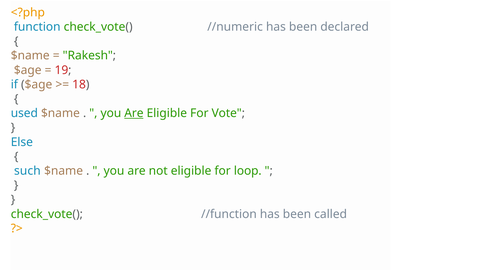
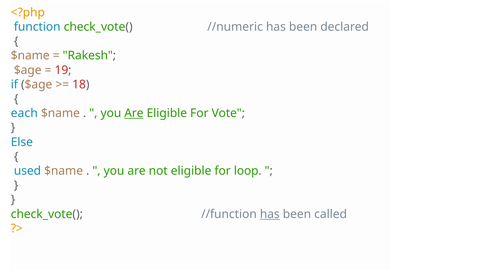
used: used -> each
such: such -> used
has at (270, 214) underline: none -> present
